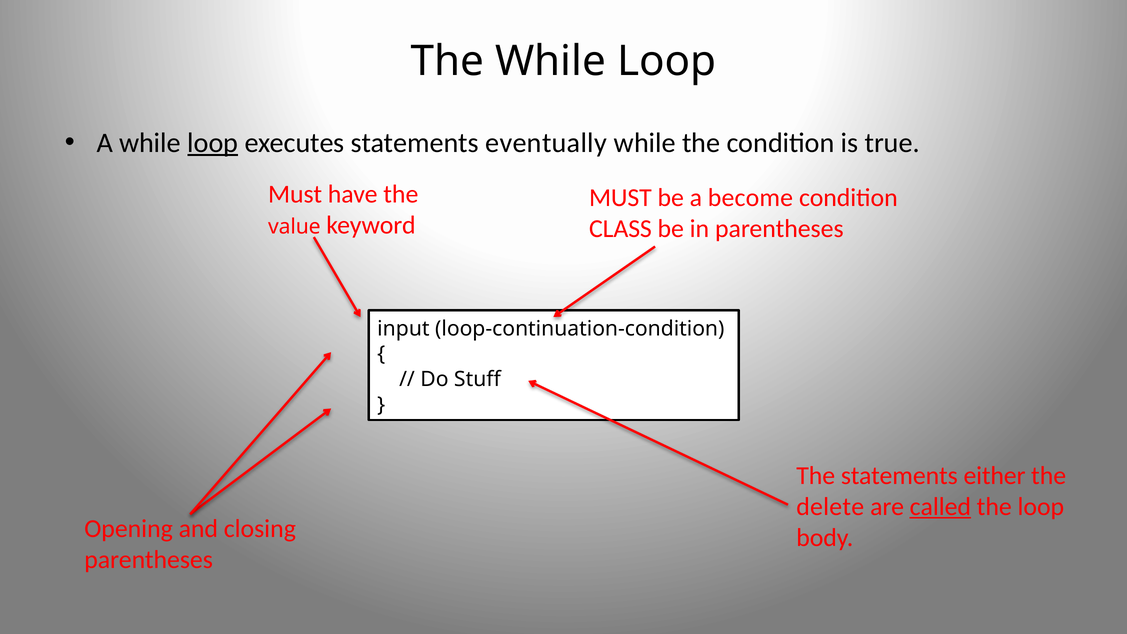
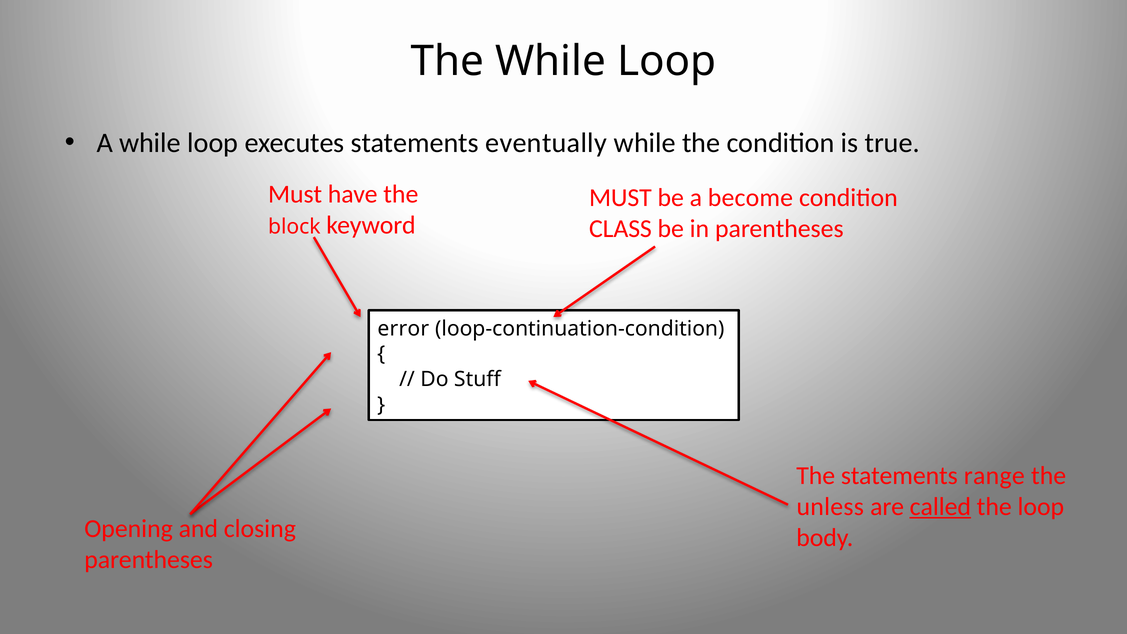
loop at (213, 143) underline: present -> none
value: value -> block
input: input -> error
either: either -> range
delete: delete -> unless
